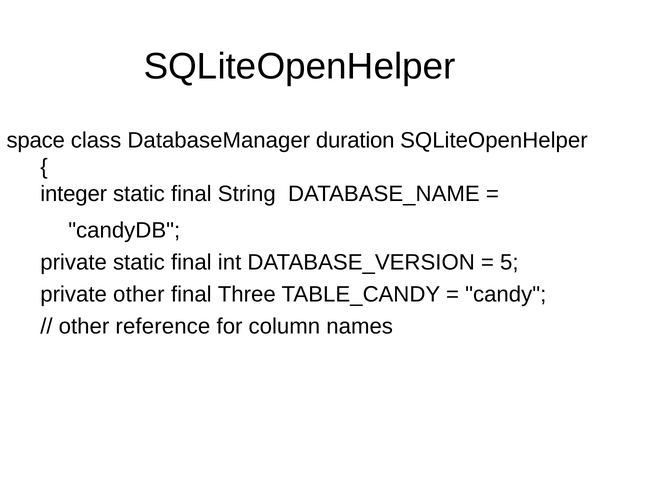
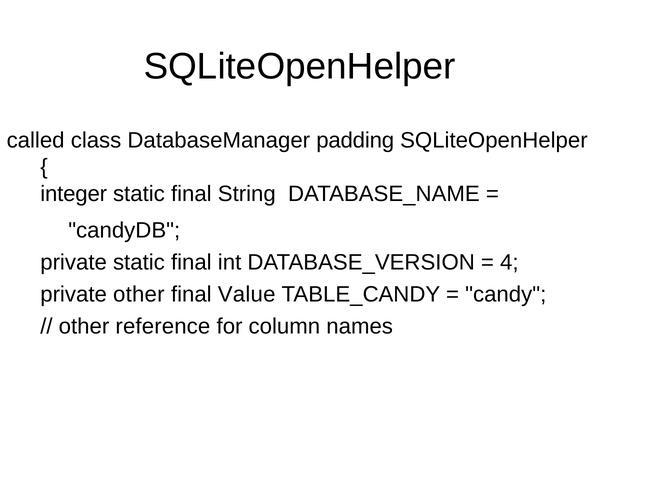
space: space -> called
duration: duration -> padding
5: 5 -> 4
Three: Three -> Value
